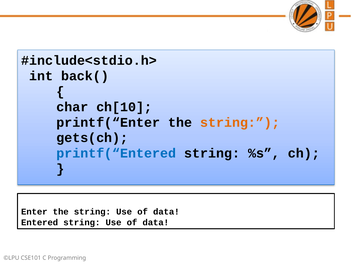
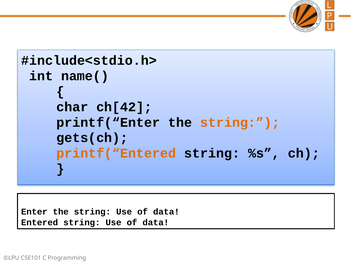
back(: back( -> name(
ch[10: ch[10 -> ch[42
printf(“Entered colour: blue -> orange
